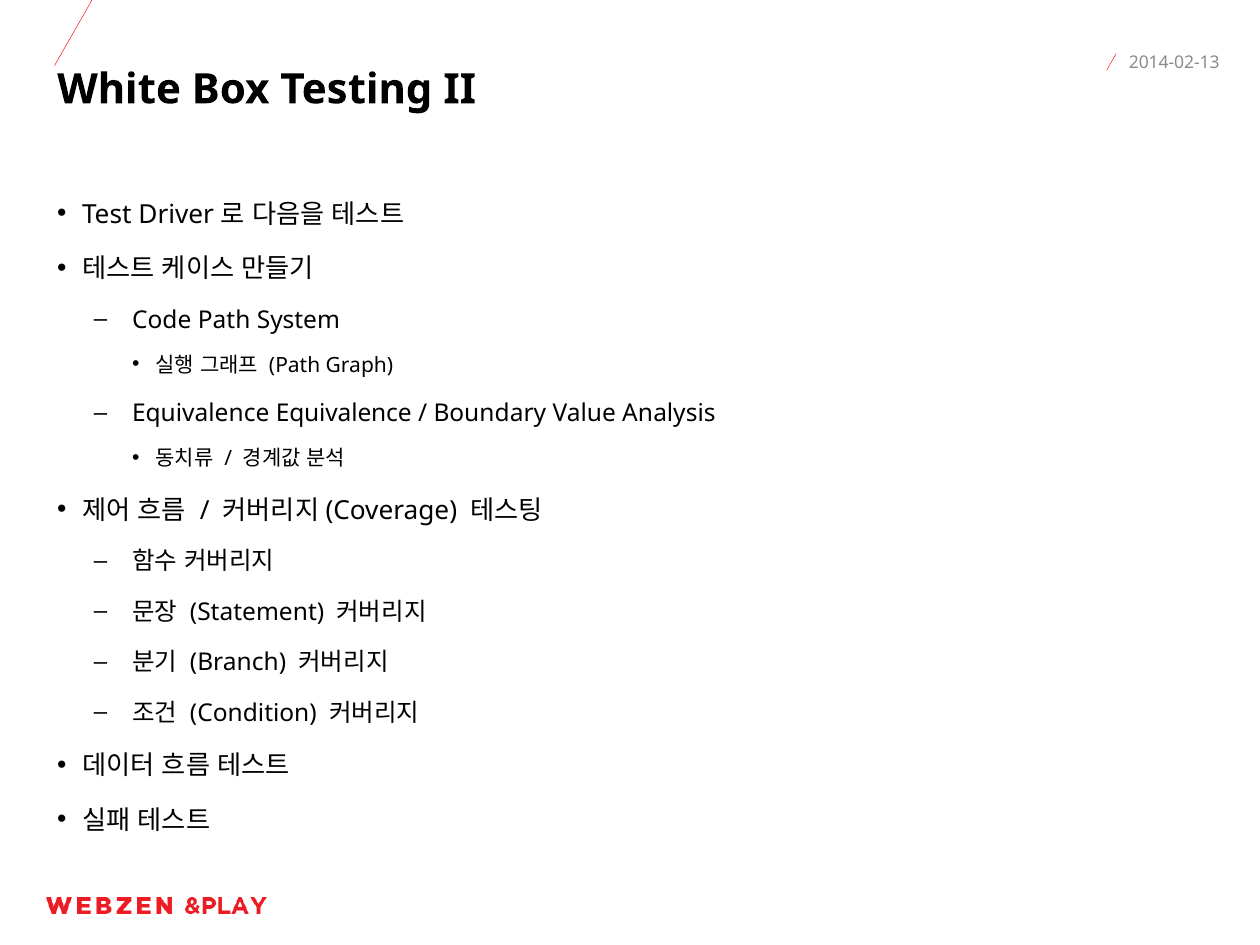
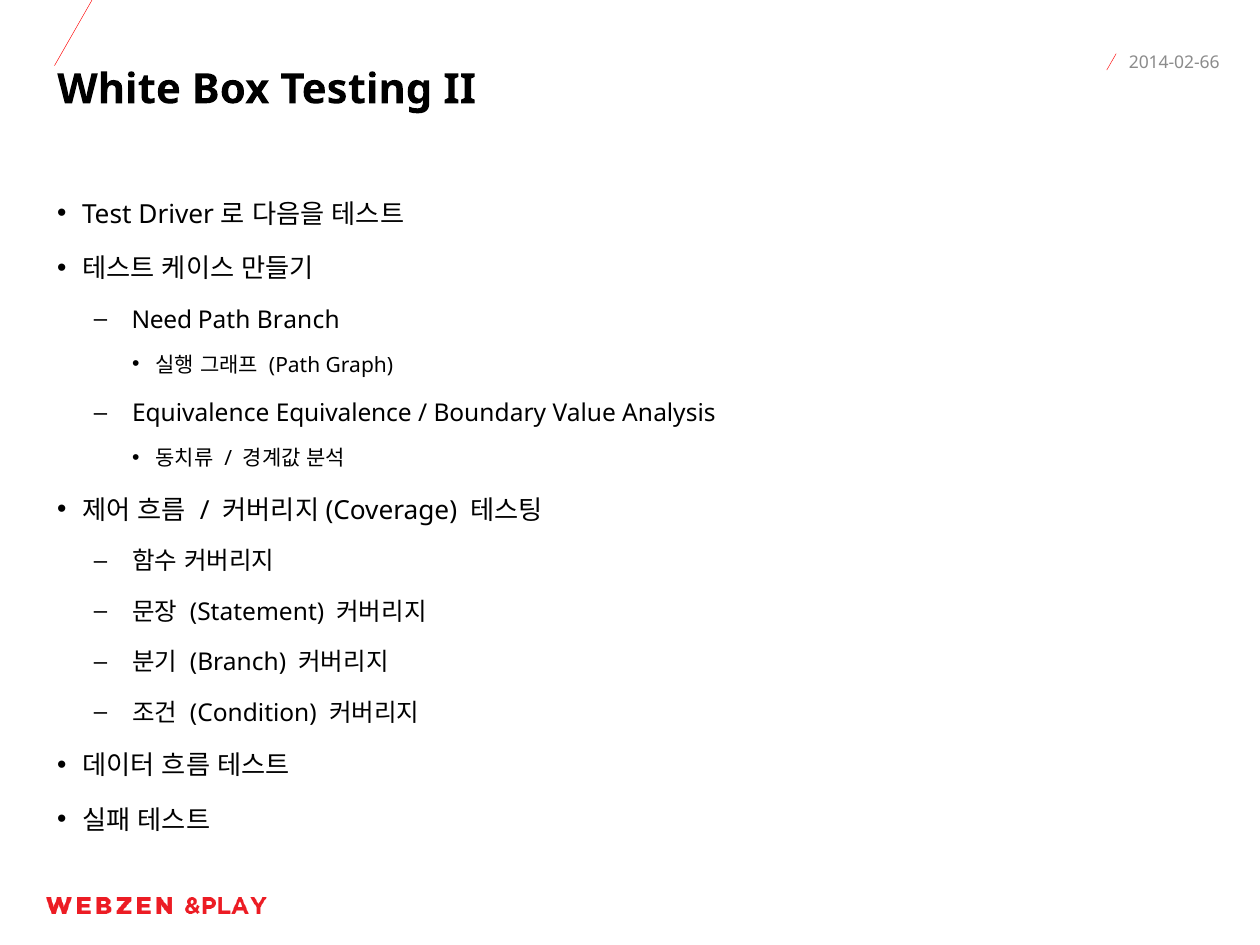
2014-02-13: 2014-02-13 -> 2014-02-66
Code: Code -> Need
Path System: System -> Branch
